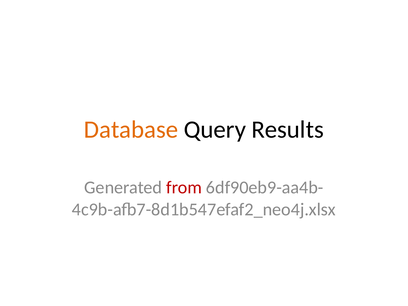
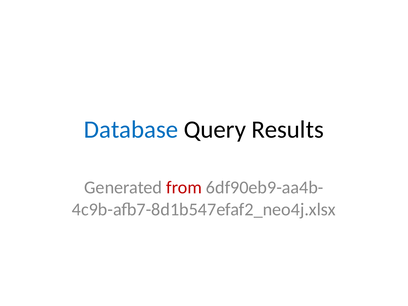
Database colour: orange -> blue
